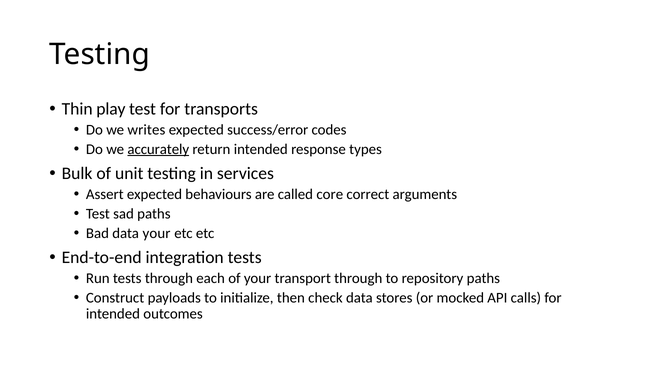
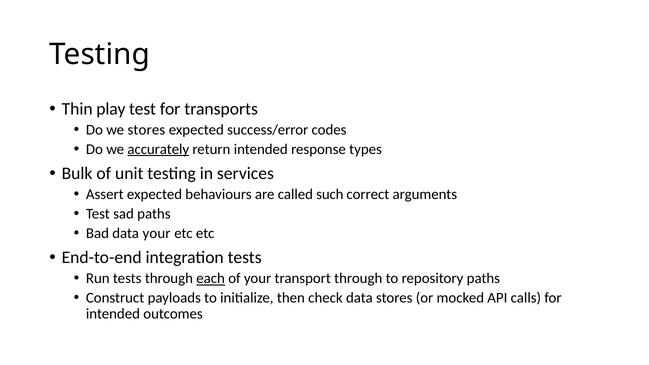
we writes: writes -> stores
core: core -> such
each underline: none -> present
